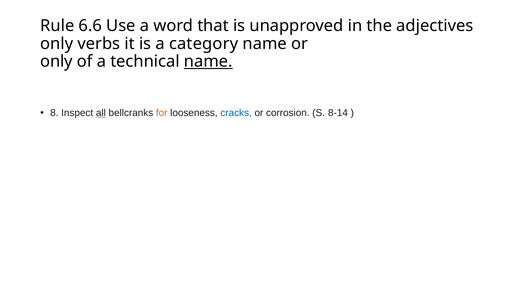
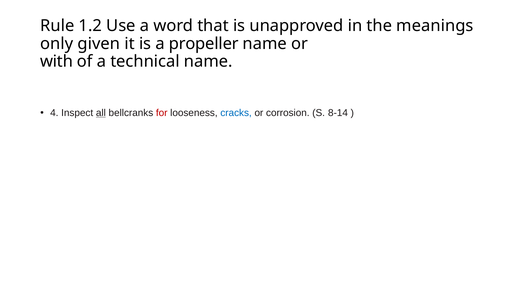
6.6: 6.6 -> 1.2
adjectives: adjectives -> meanings
verbs: verbs -> given
category: category -> propeller
only at (57, 62): only -> with
name at (208, 62) underline: present -> none
8: 8 -> 4
for colour: orange -> red
